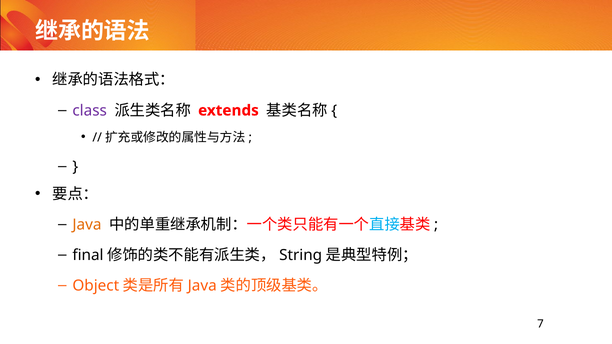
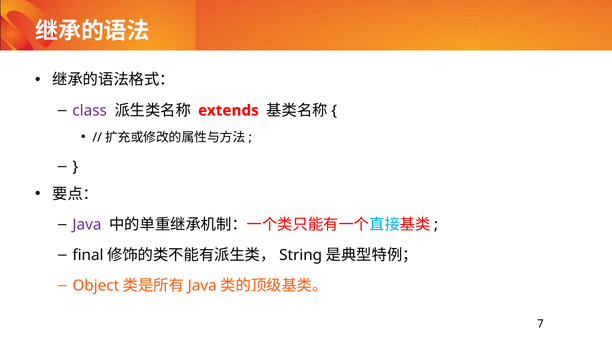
Java at (87, 225) colour: orange -> purple
